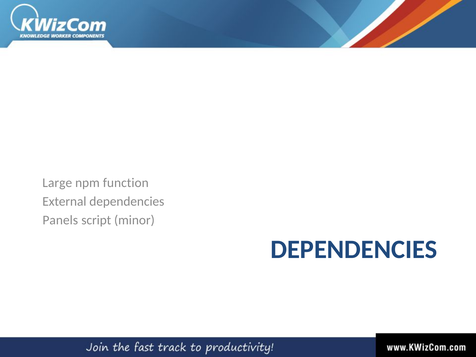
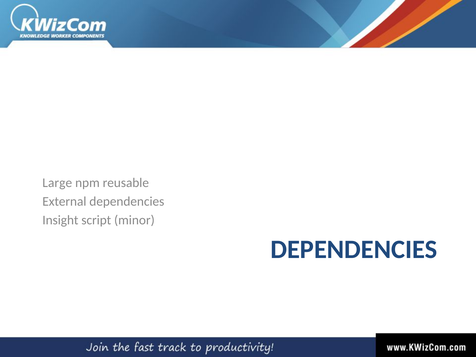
function: function -> reusable
Panels: Panels -> Insight
